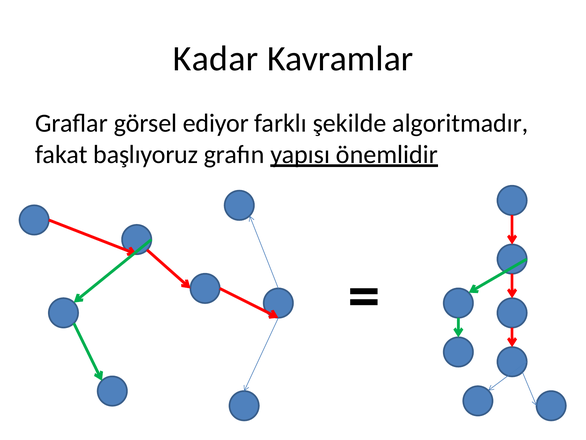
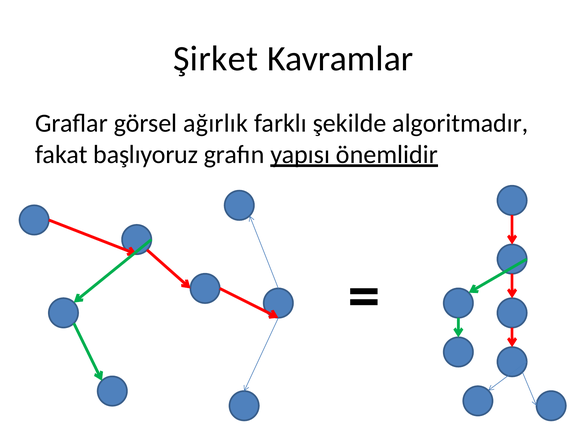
Kadar: Kadar -> Şirket
ediyor: ediyor -> ağırlık
